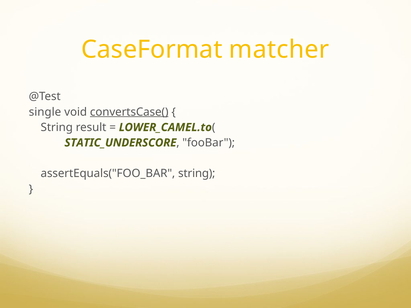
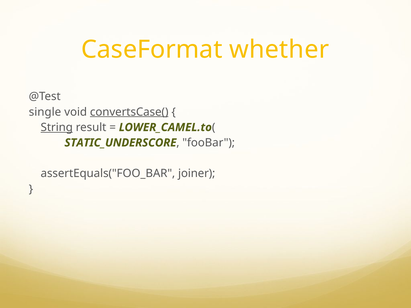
matcher: matcher -> whether
String at (57, 127) underline: none -> present
assertEquals("FOO_BAR string: string -> joiner
